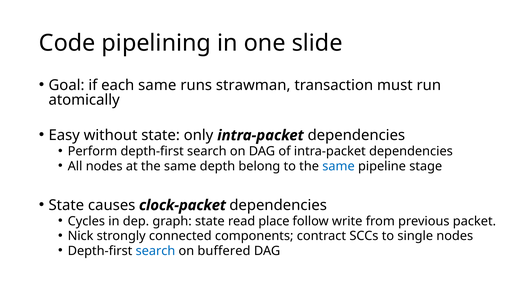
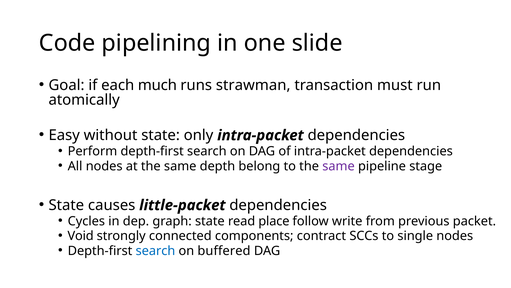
each same: same -> much
same at (339, 166) colour: blue -> purple
clock-packet: clock-packet -> little-packet
Nick: Nick -> Void
